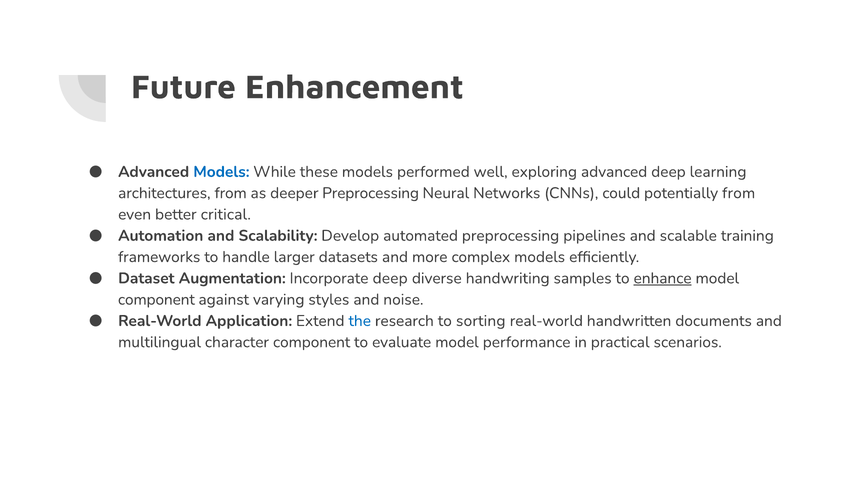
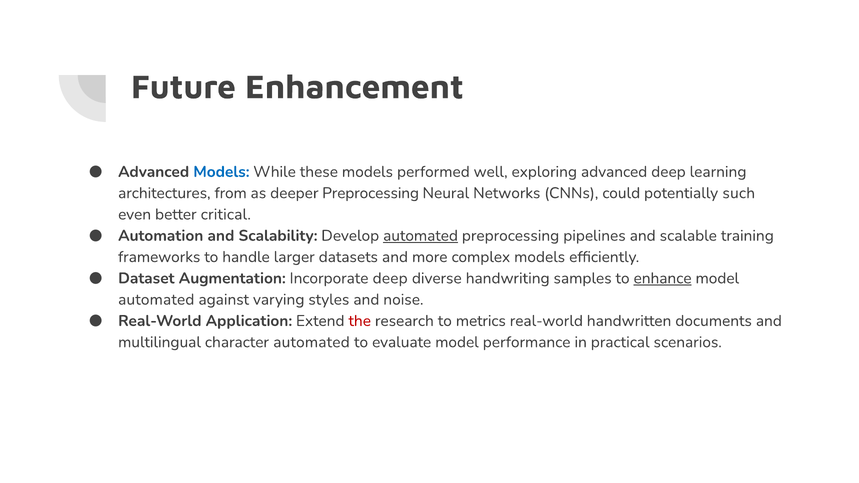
potentially from: from -> such
automated at (421, 236) underline: none -> present
component at (156, 300): component -> automated
the colour: blue -> red
sorting: sorting -> metrics
character component: component -> automated
